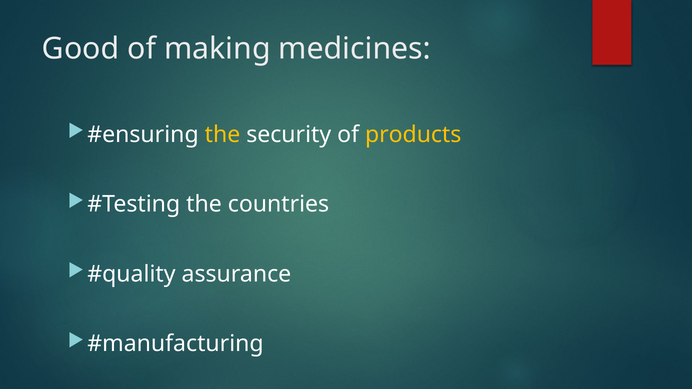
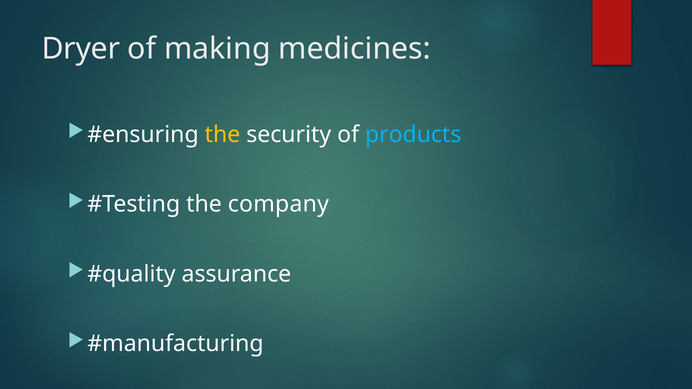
Good: Good -> Dryer
products colour: yellow -> light blue
countries: countries -> company
